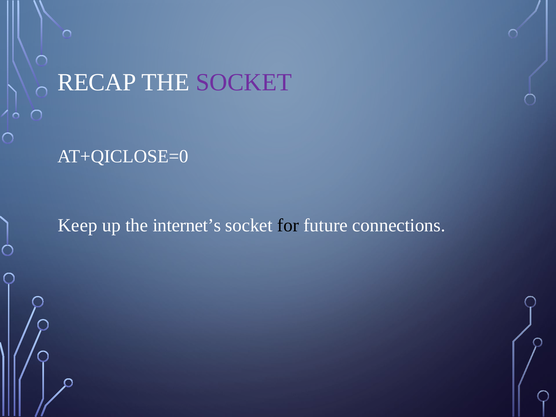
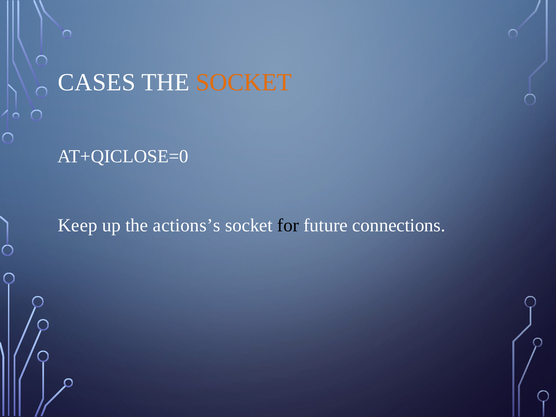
RECAP: RECAP -> CASES
SOCKET at (244, 82) colour: purple -> orange
internet’s: internet’s -> actions’s
